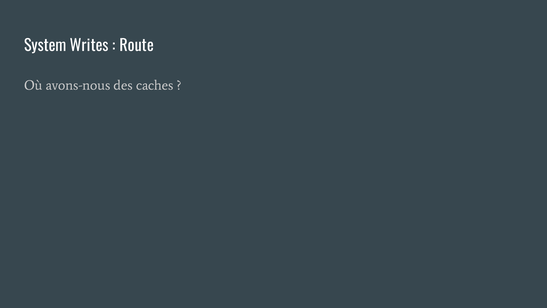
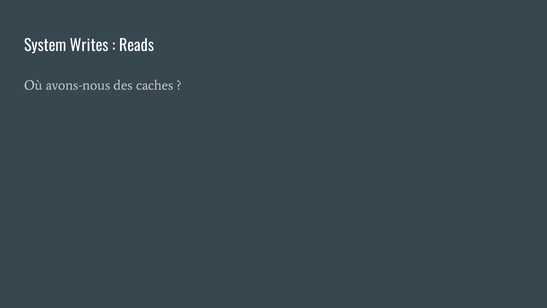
Route: Route -> Reads
